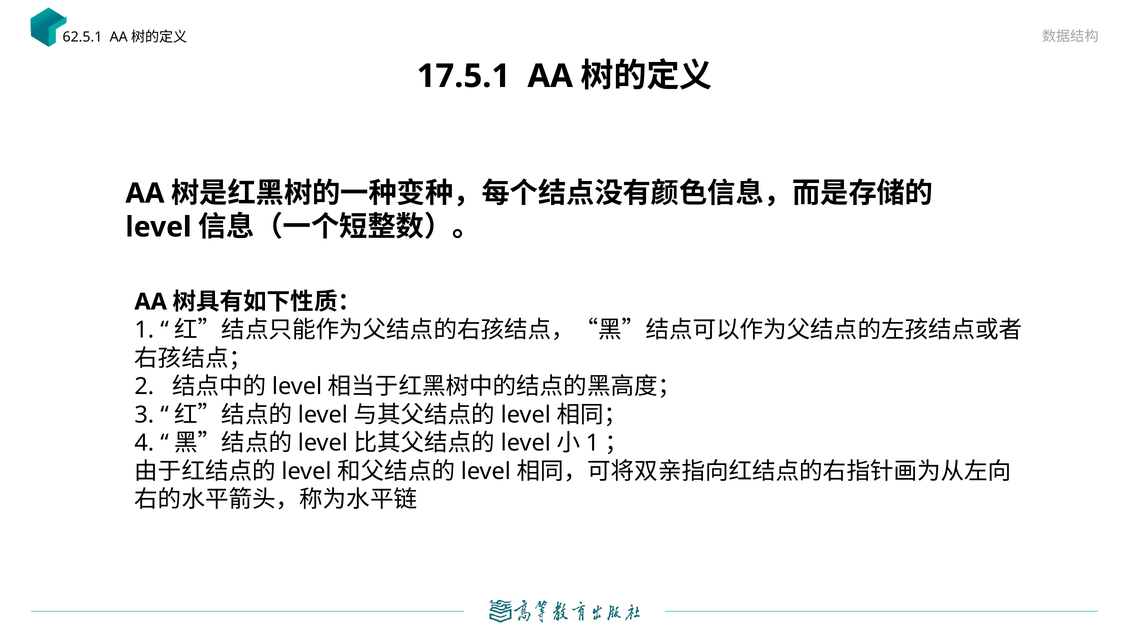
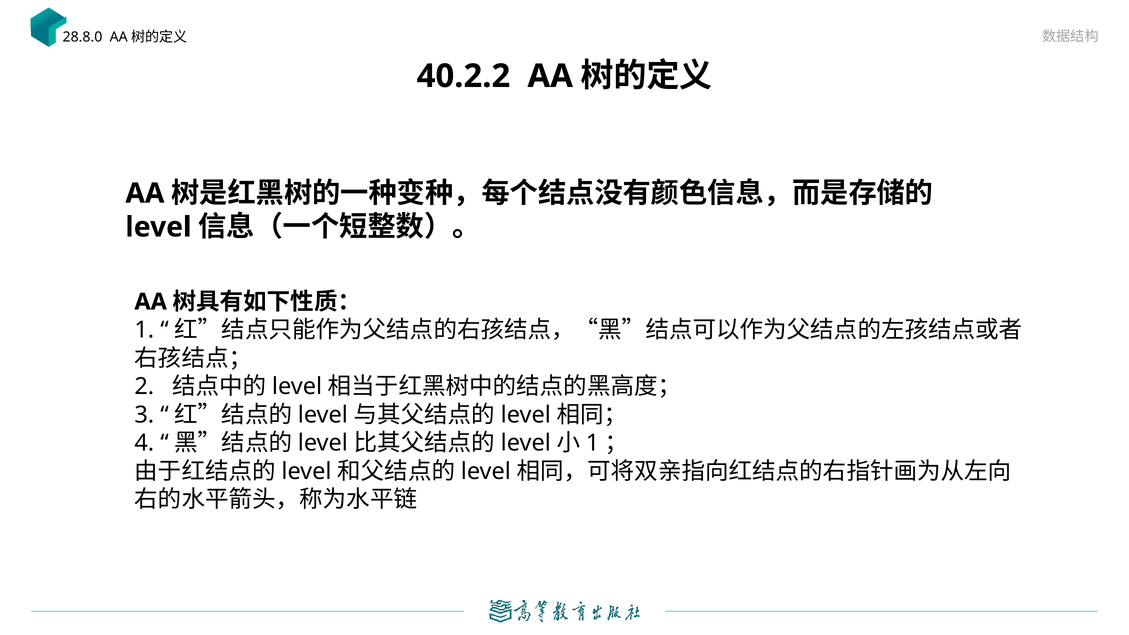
62.5.1: 62.5.1 -> 28.8.0
17.5.1: 17.5.1 -> 40.2.2
